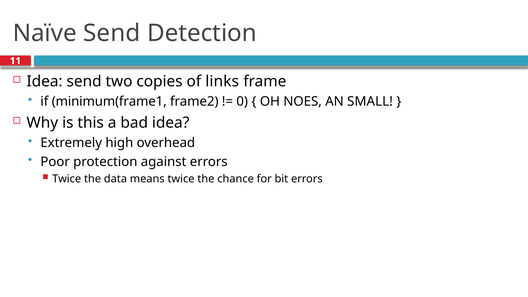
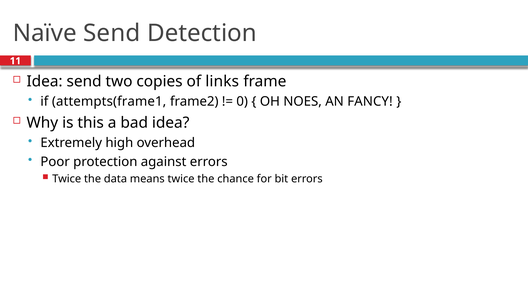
minimum(frame1: minimum(frame1 -> attempts(frame1
SMALL: SMALL -> FANCY
